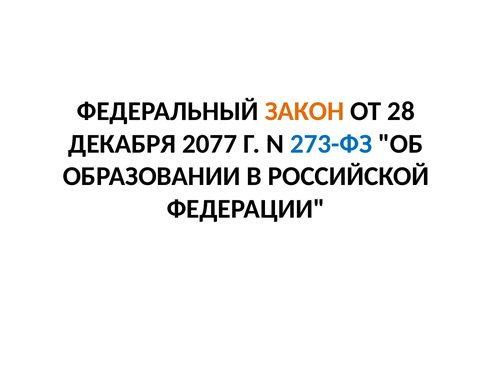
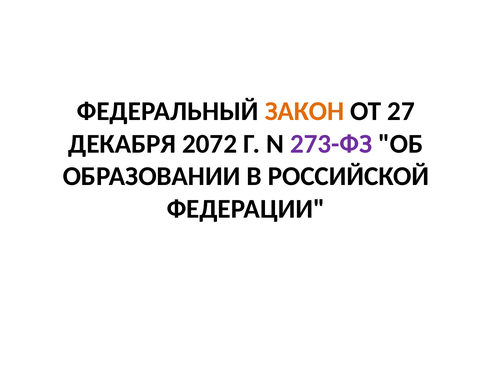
28: 28 -> 27
2077: 2077 -> 2072
273-ФЗ colour: blue -> purple
